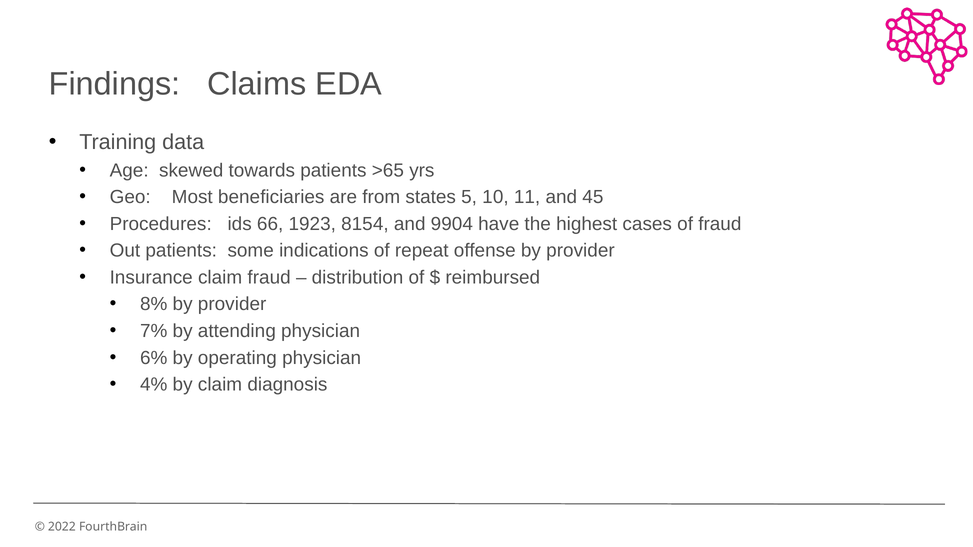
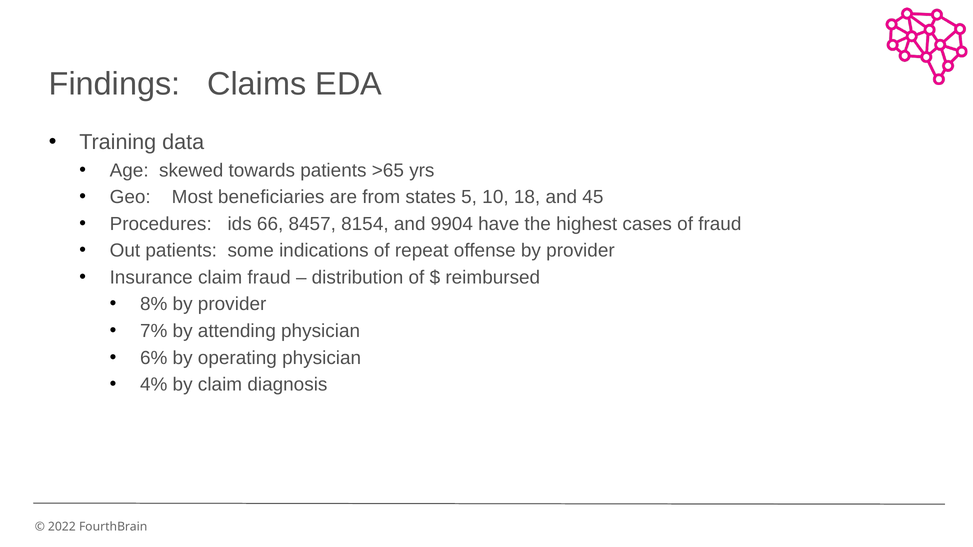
11: 11 -> 18
1923: 1923 -> 8457
